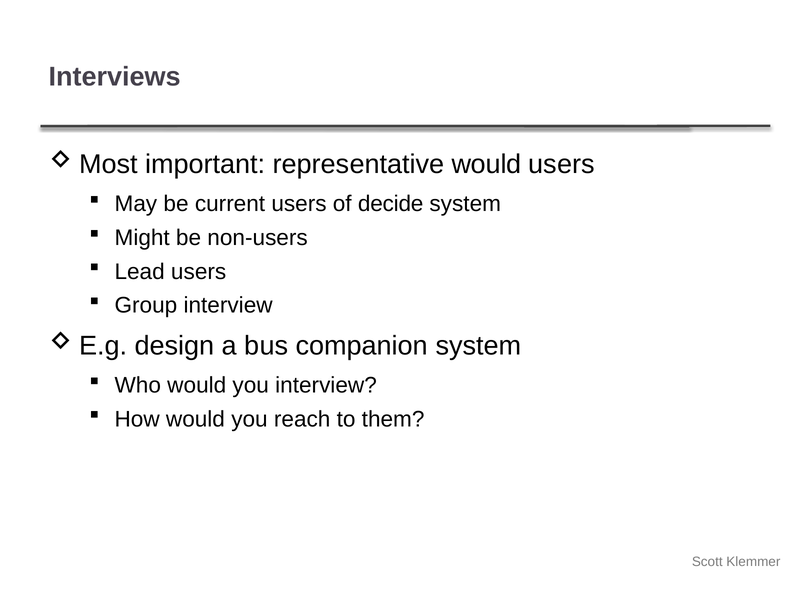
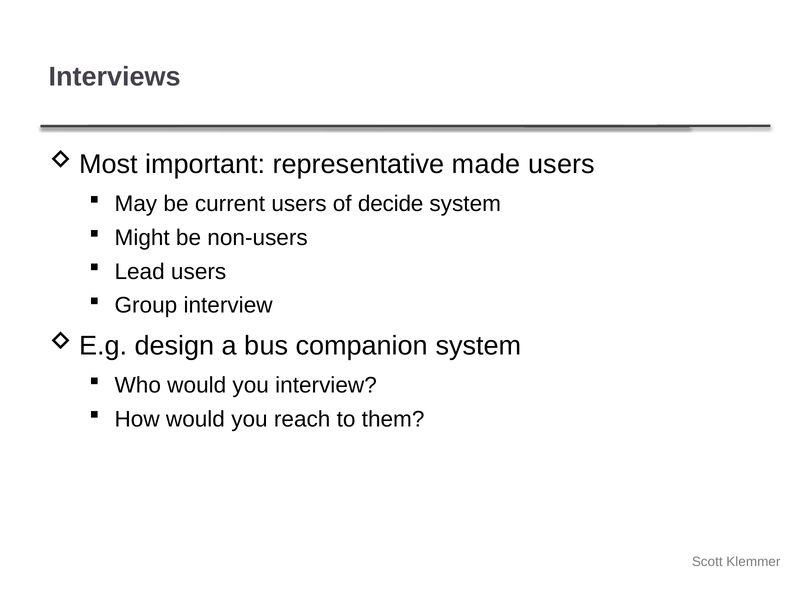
representative would: would -> made
